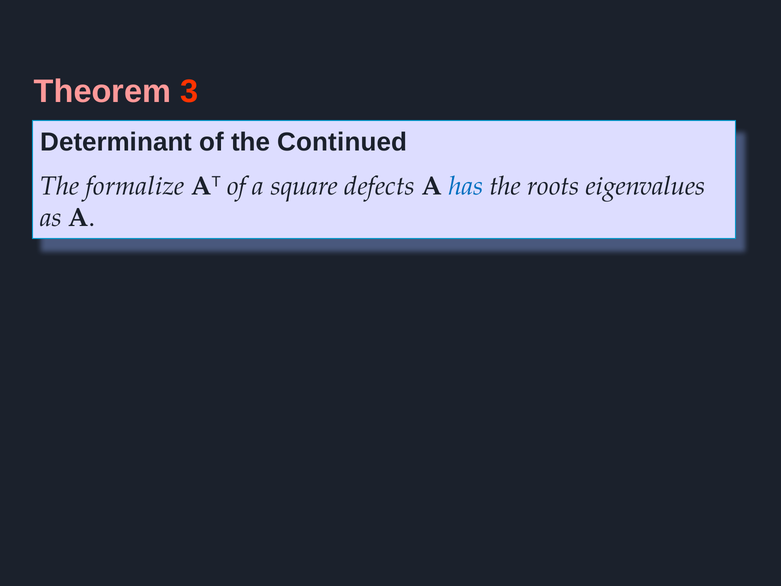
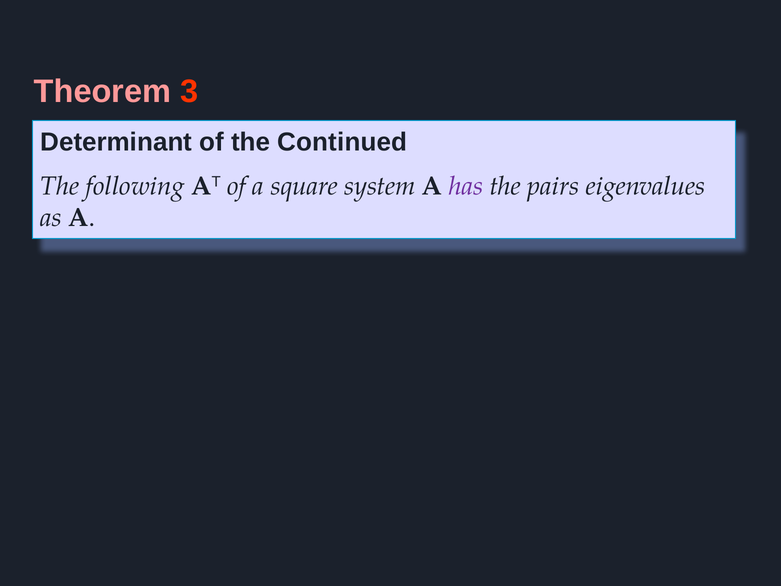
formalize: formalize -> following
defects: defects -> system
has colour: blue -> purple
roots: roots -> pairs
